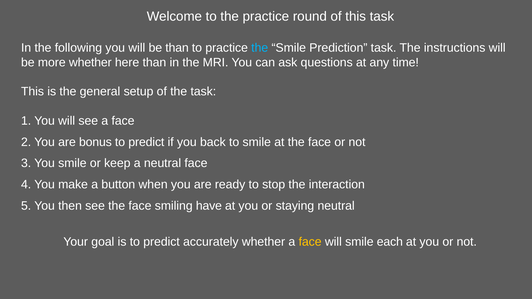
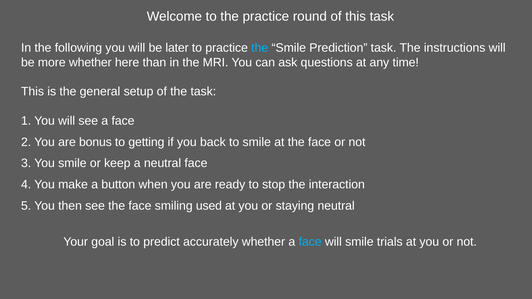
be than: than -> later
predict at (146, 142): predict -> getting
have: have -> used
face at (310, 242) colour: yellow -> light blue
each: each -> trials
